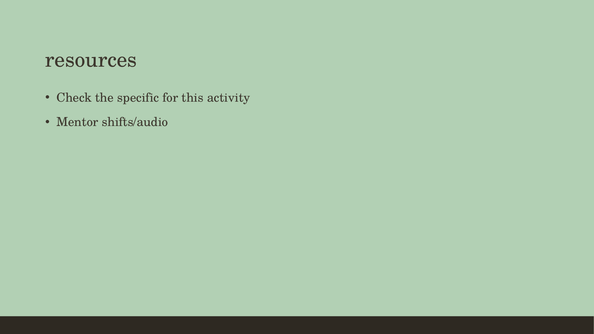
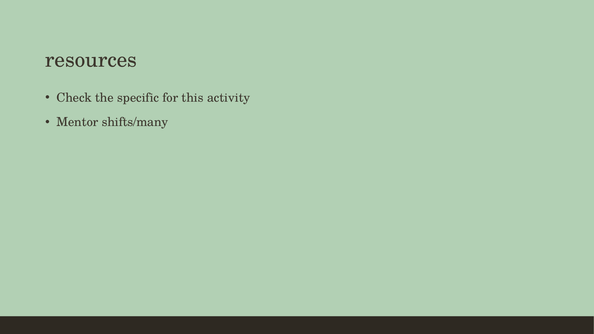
shifts/audio: shifts/audio -> shifts/many
